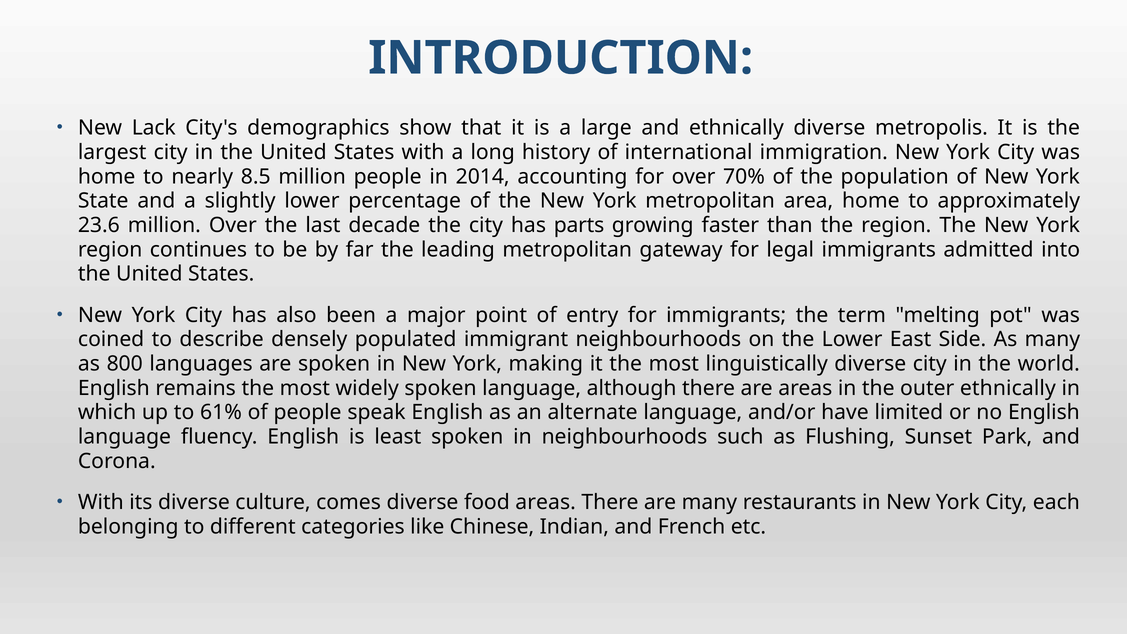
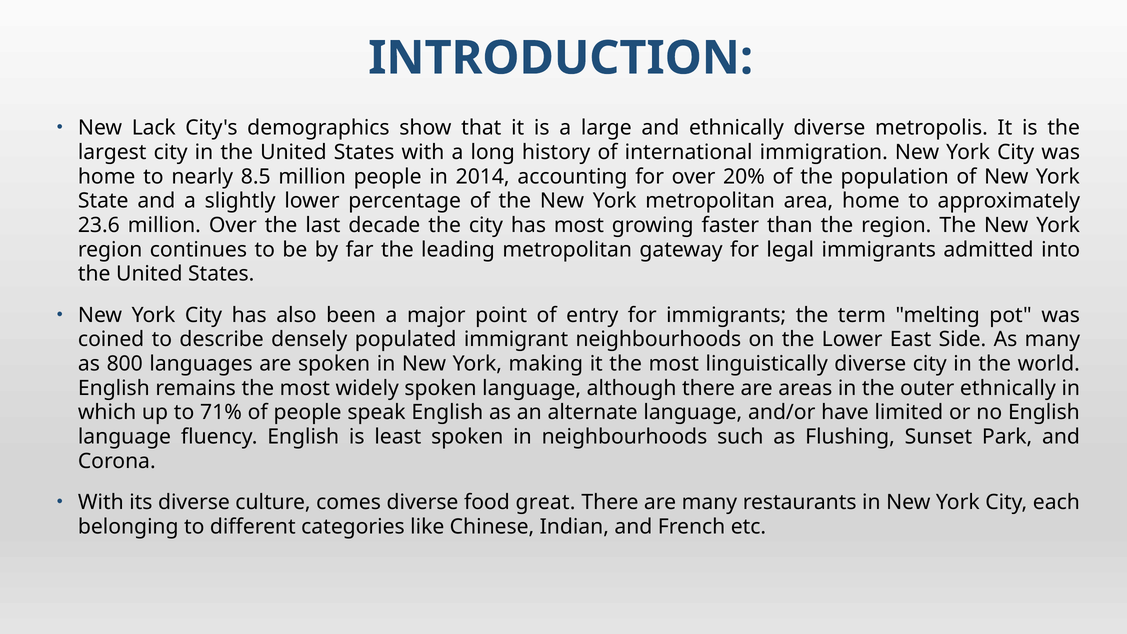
70%: 70% -> 20%
has parts: parts -> most
61%: 61% -> 71%
food areas: areas -> great
